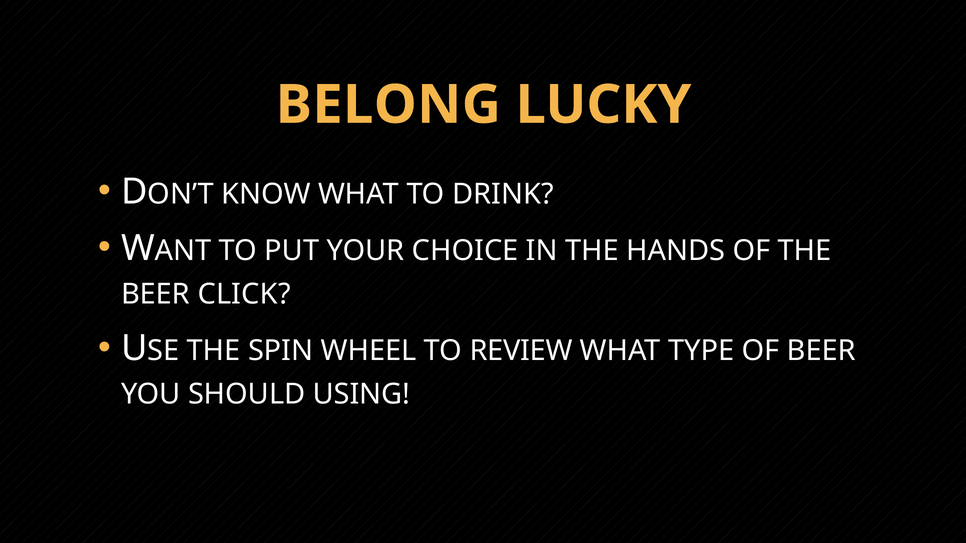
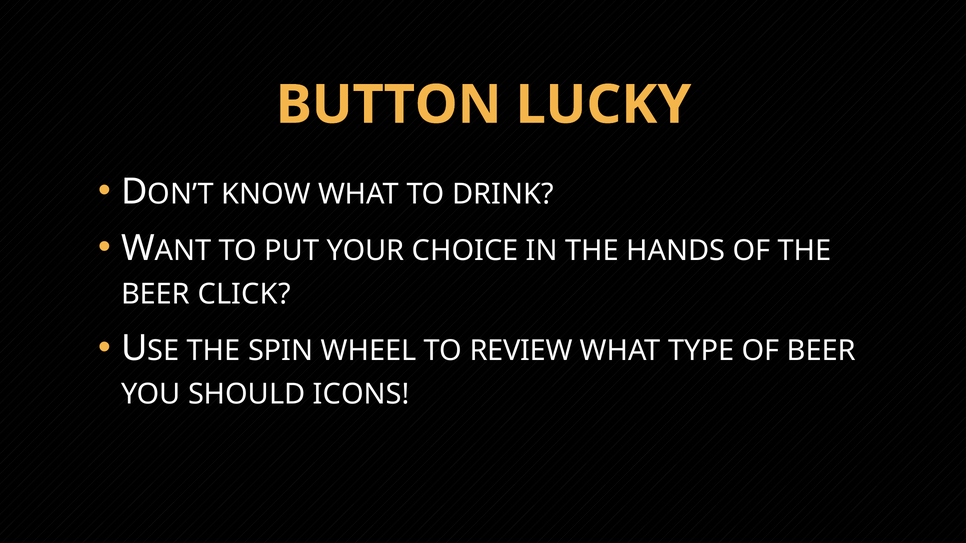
BELONG: BELONG -> BUTTON
USING: USING -> ICONS
